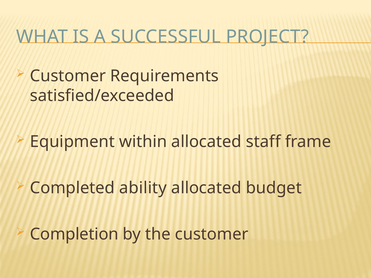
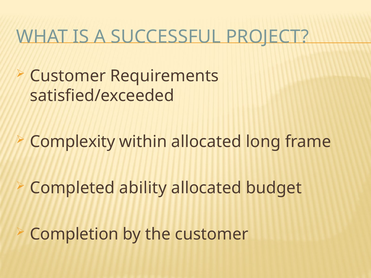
Equipment: Equipment -> Complexity
staff: staff -> long
